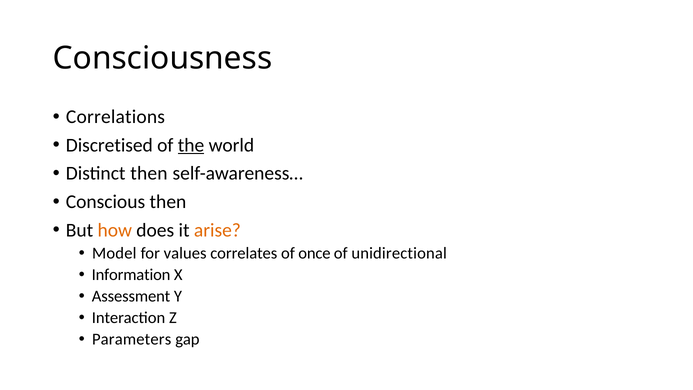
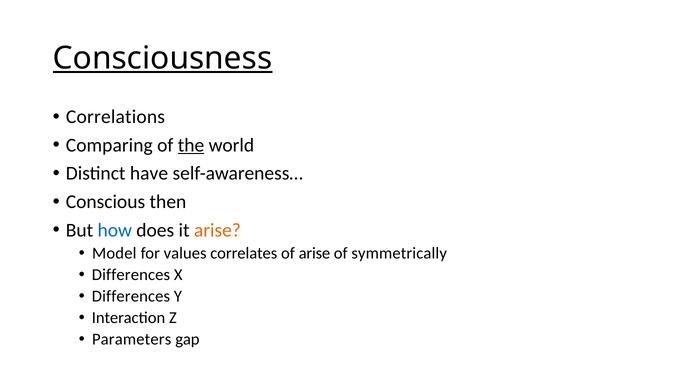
Consciousness underline: none -> present
Discretised: Discretised -> Comparing
Distinct then: then -> have
how colour: orange -> blue
of once: once -> arise
unidirectional: unidirectional -> symmetrically
Information at (131, 275): Information -> Differences
Assessment at (131, 296): Assessment -> Differences
